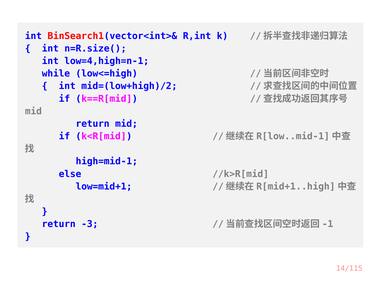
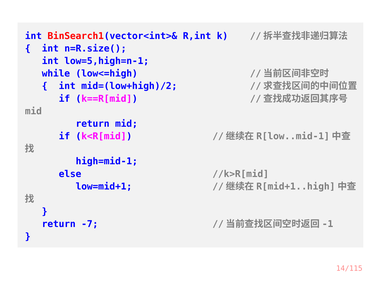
low=4,high=n-1: low=4,high=n-1 -> low=5,high=n-1
-3: -3 -> -7
